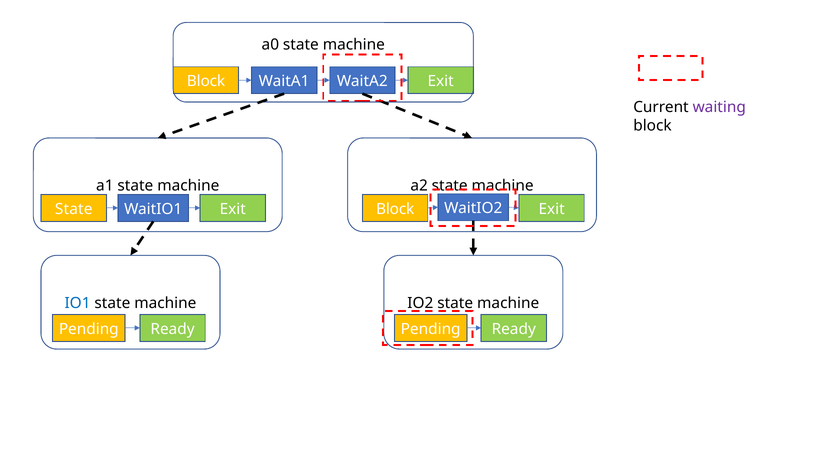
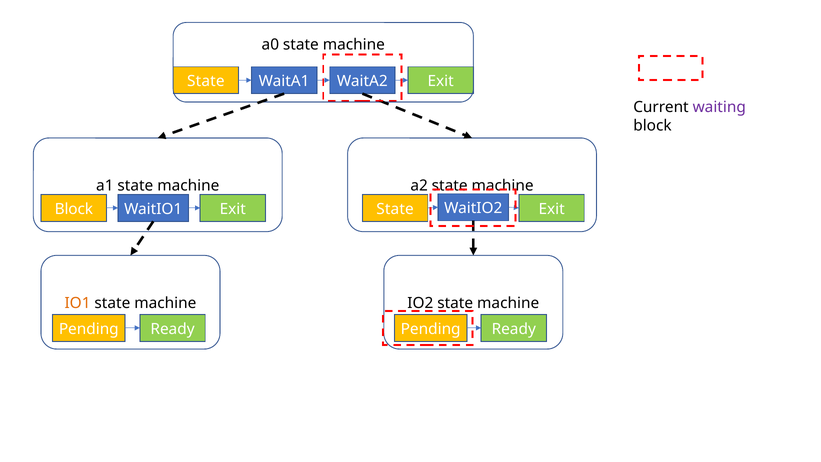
Block at (206, 81): Block -> State
State at (74, 209): State -> Block
Block at (395, 209): Block -> State
IO1 colour: blue -> orange
